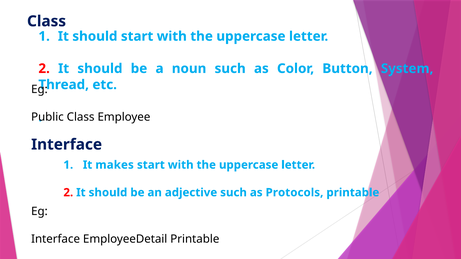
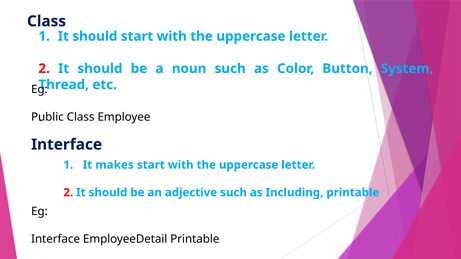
Protocols: Protocols -> Including
